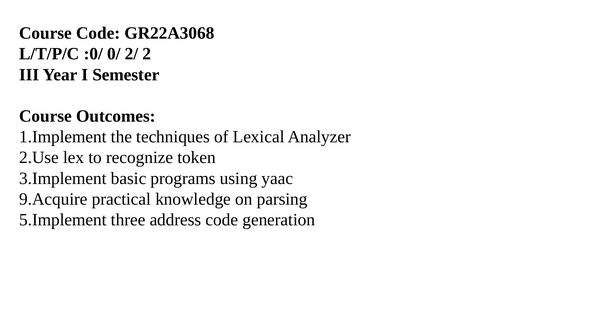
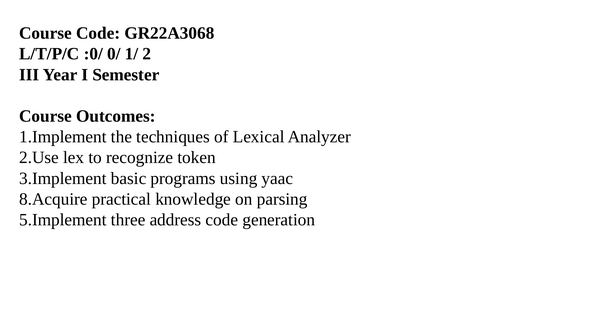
2/: 2/ -> 1/
9.Acquire: 9.Acquire -> 8.Acquire
